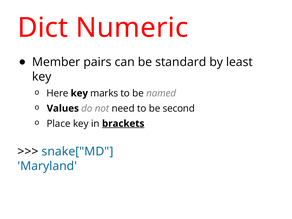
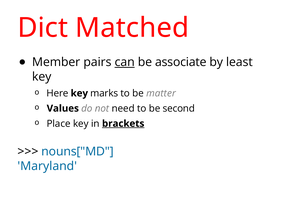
Numeric: Numeric -> Matched
can underline: none -> present
standard: standard -> associate
named: named -> matter
snake["MD: snake["MD -> nouns["MD
